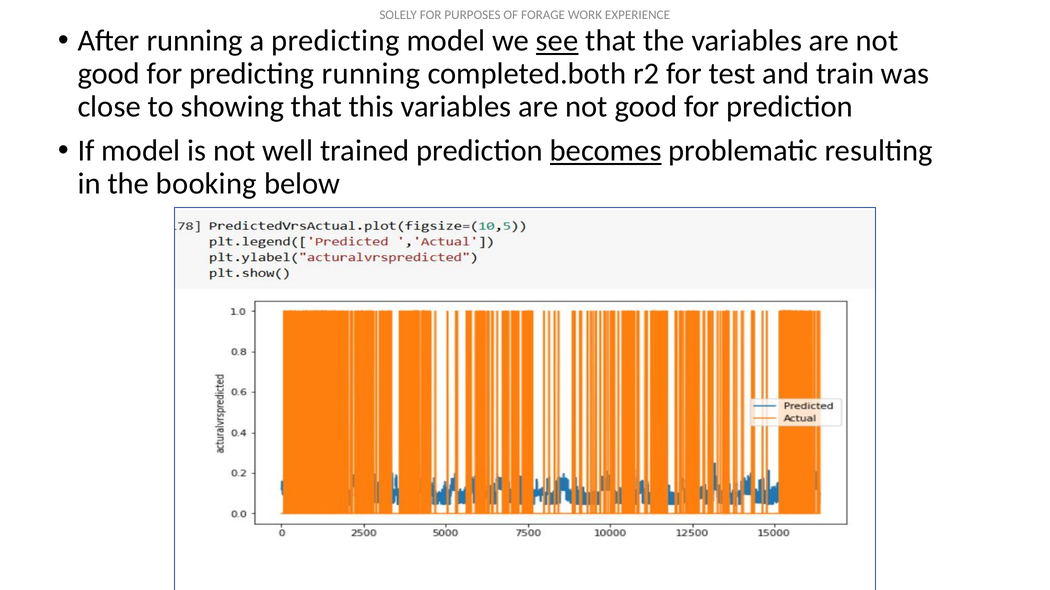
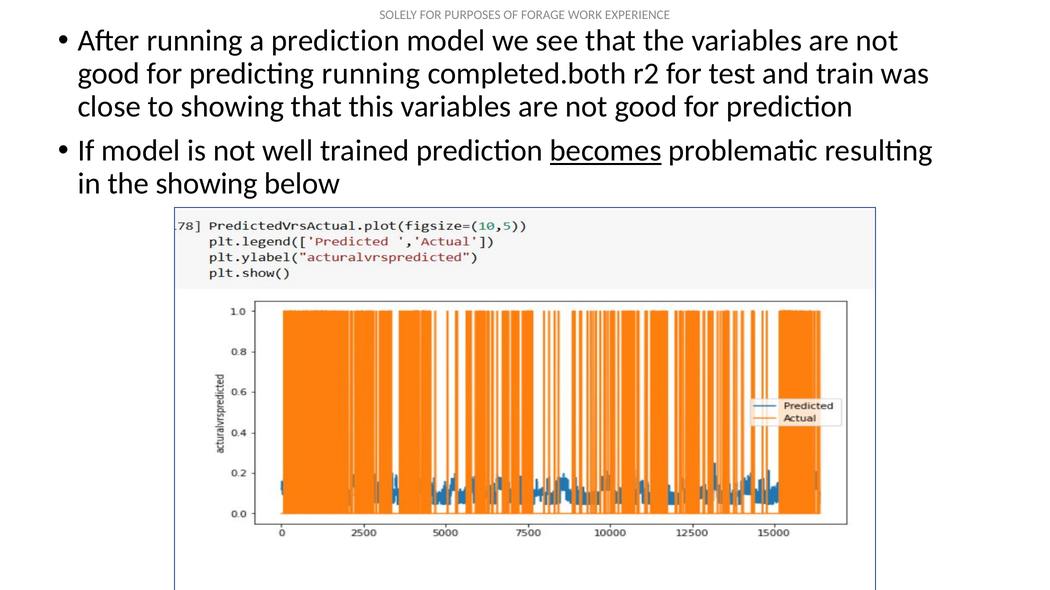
a predicting: predicting -> prediction
see underline: present -> none
the booking: booking -> showing
